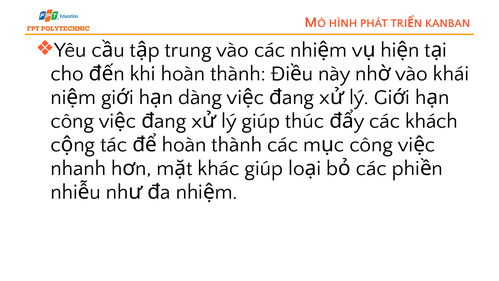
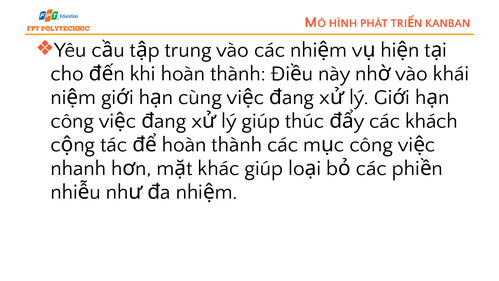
dàng: dàng -> cùng
